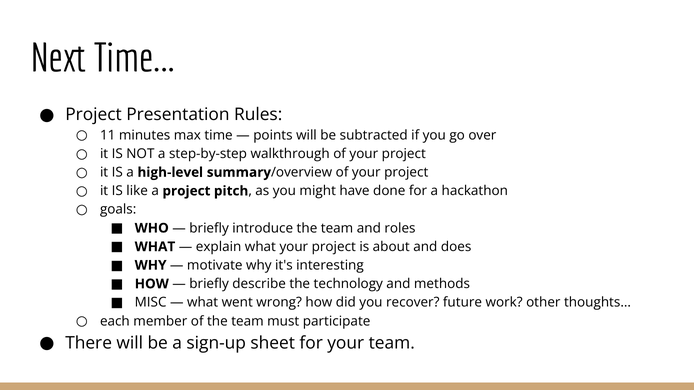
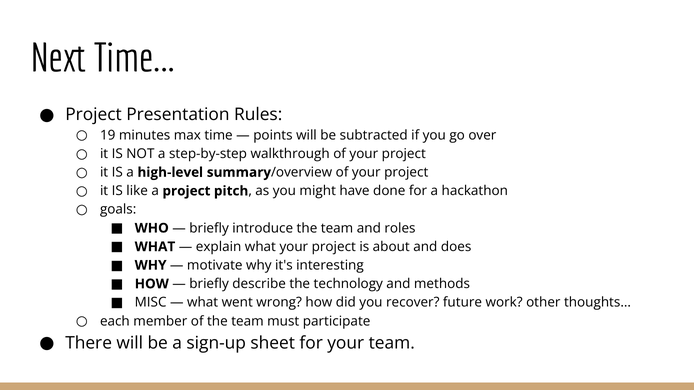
11: 11 -> 19
